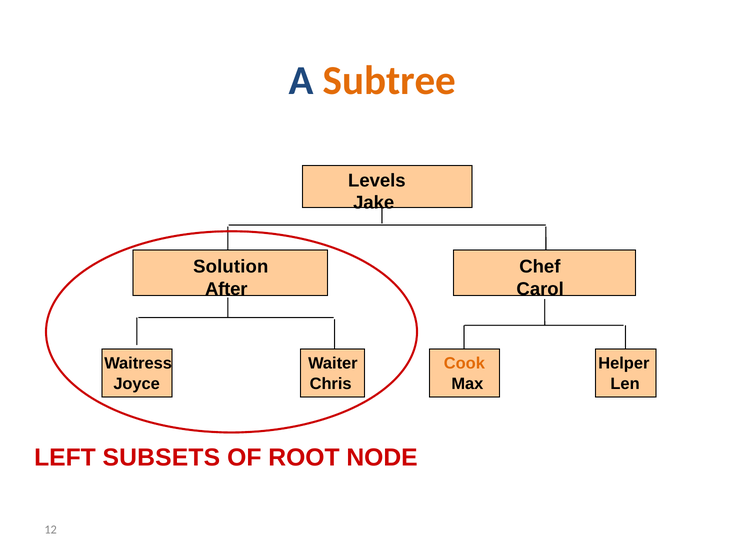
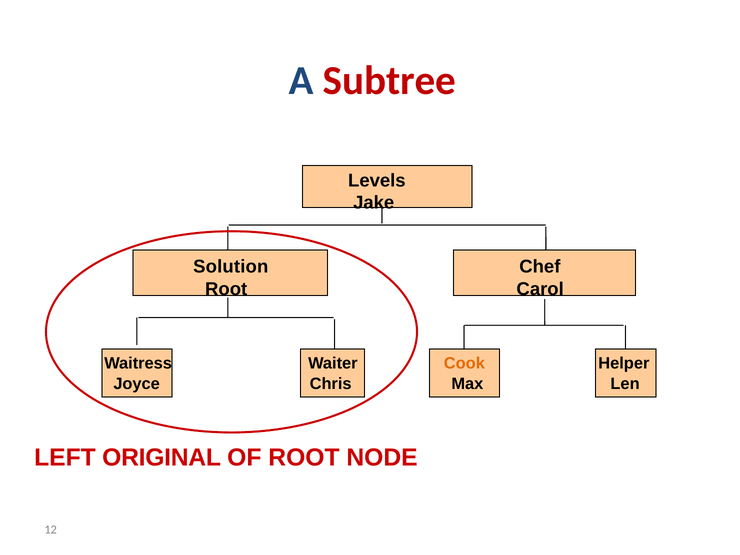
Subtree colour: orange -> red
After at (226, 289): After -> Root
SUBSETS: SUBSETS -> ORIGINAL
